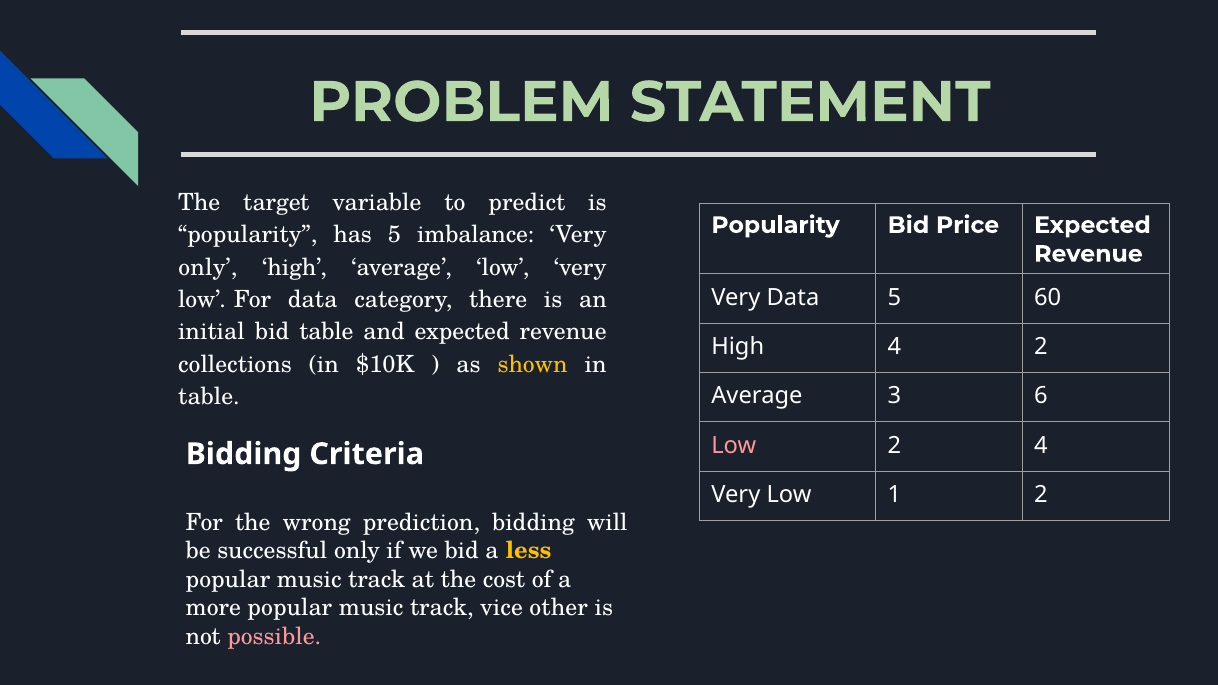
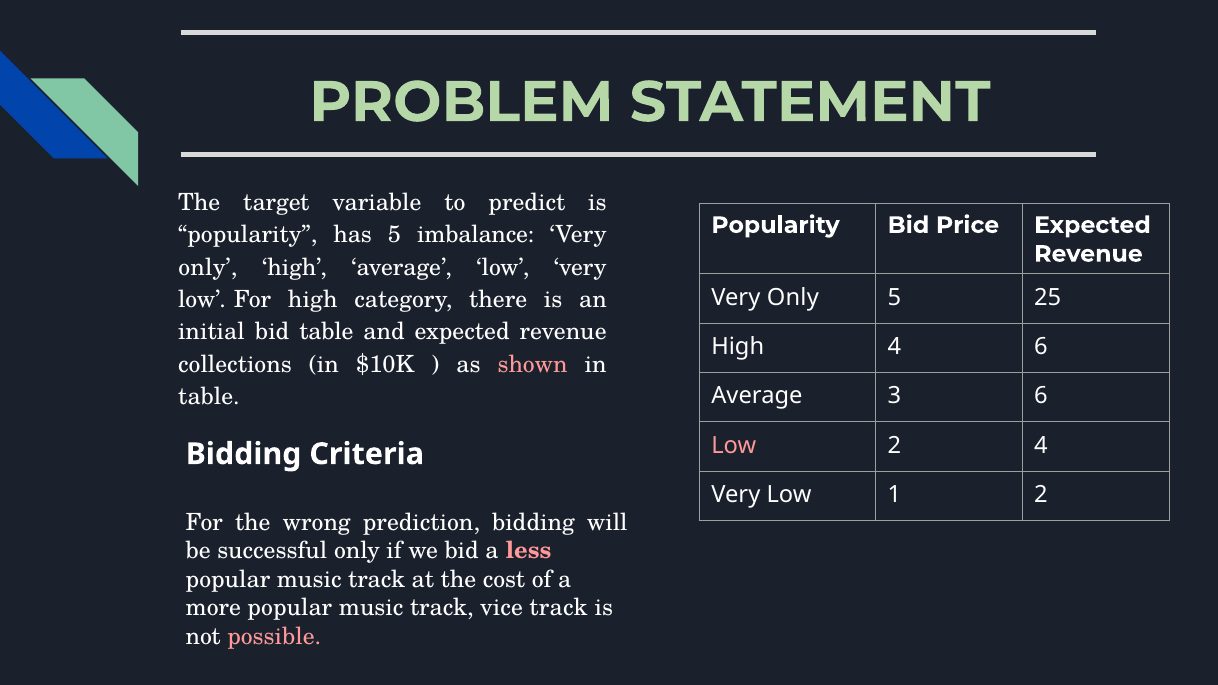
Data at (793, 297): Data -> Only
60: 60 -> 25
For data: data -> high
4 2: 2 -> 6
shown colour: yellow -> pink
less colour: yellow -> pink
vice other: other -> track
